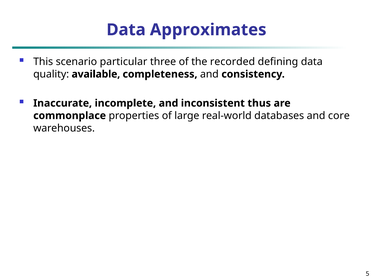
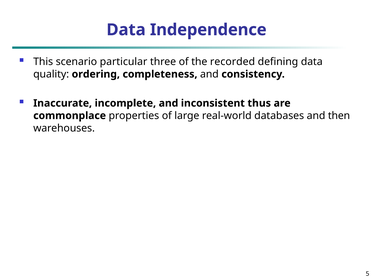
Approximates: Approximates -> Independence
available: available -> ordering
core: core -> then
